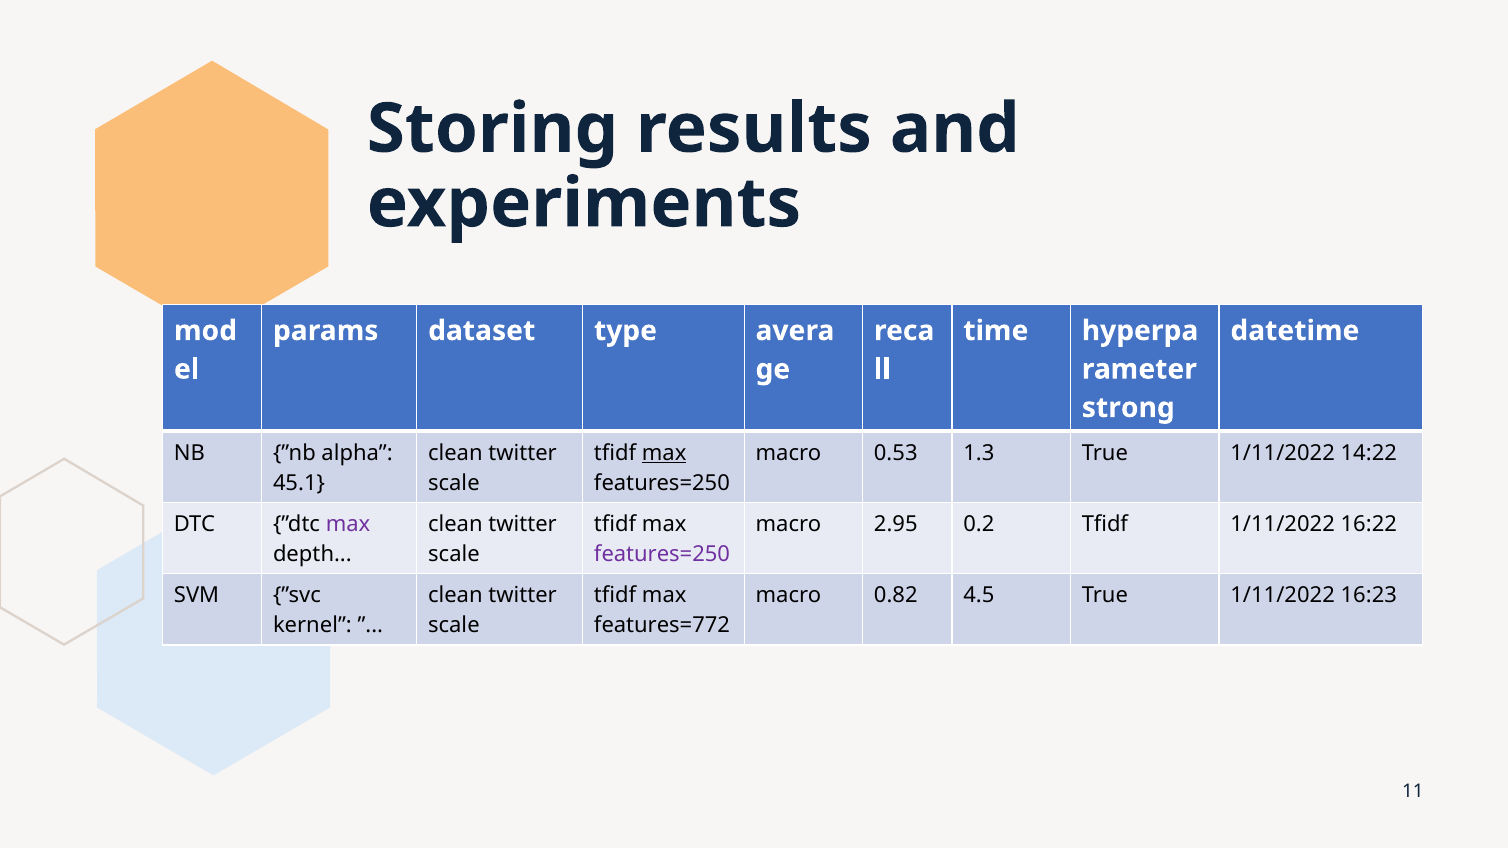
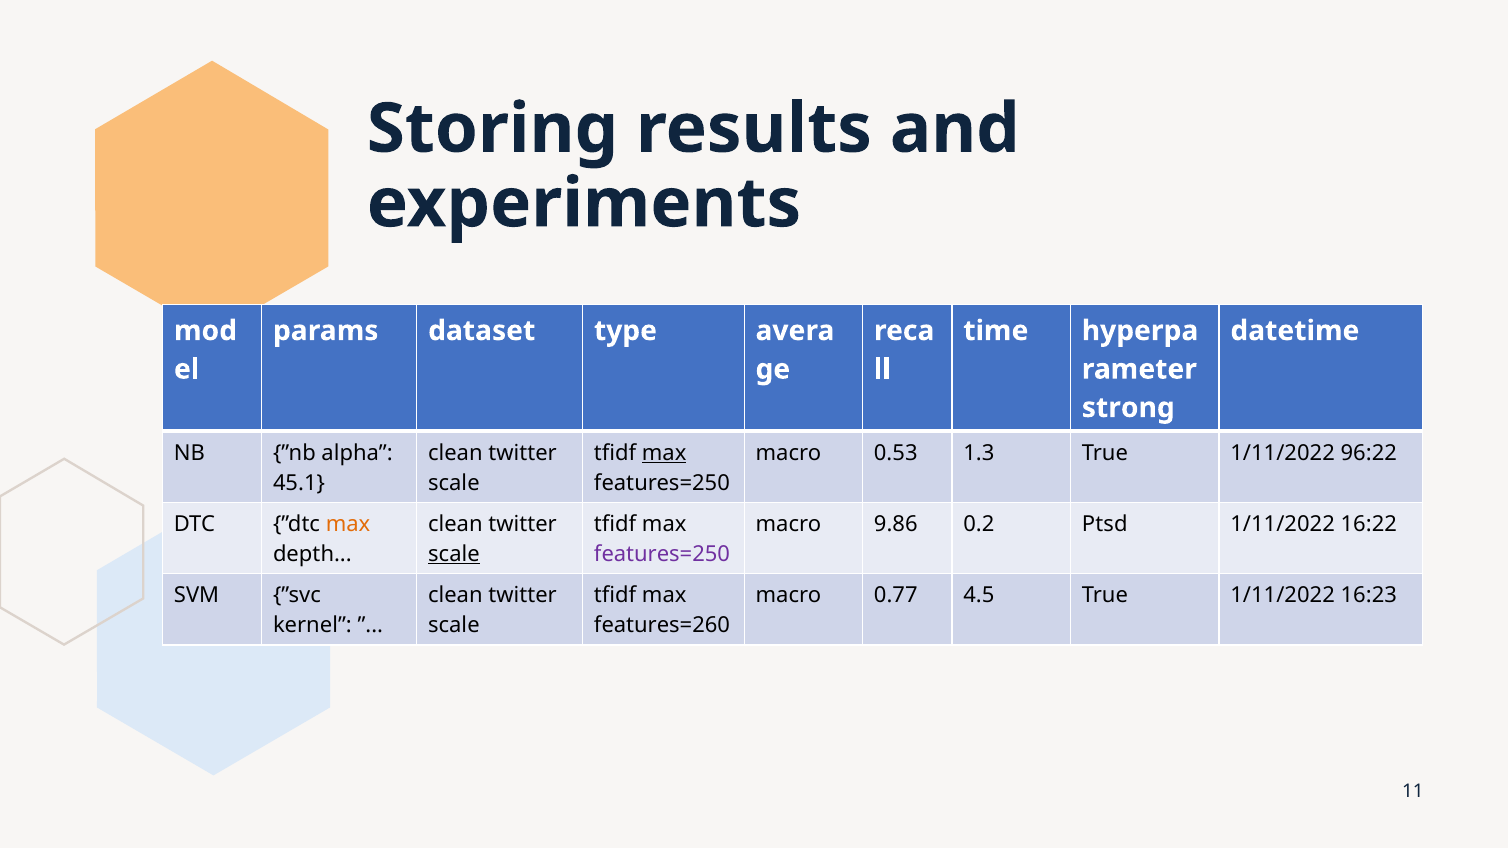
14:22: 14:22 -> 96:22
max at (348, 524) colour: purple -> orange
2.95: 2.95 -> 9.86
0.2 Tfidf: Tfidf -> Ptsd
scale at (454, 554) underline: none -> present
0.82: 0.82 -> 0.77
features=772: features=772 -> features=260
